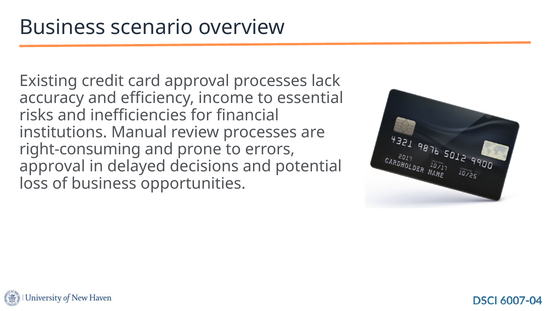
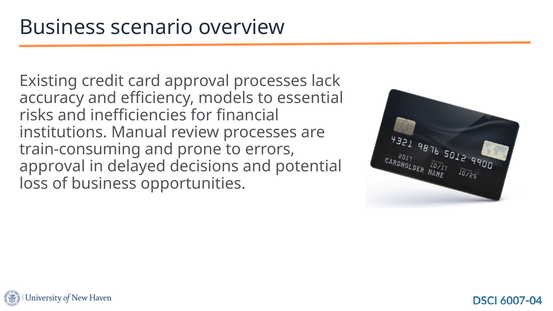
income: income -> models
right-consuming: right-consuming -> train-consuming
